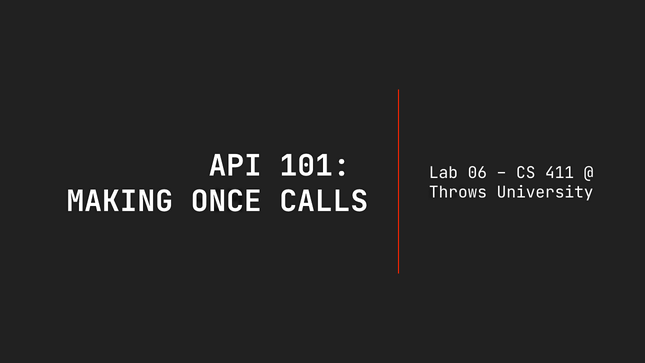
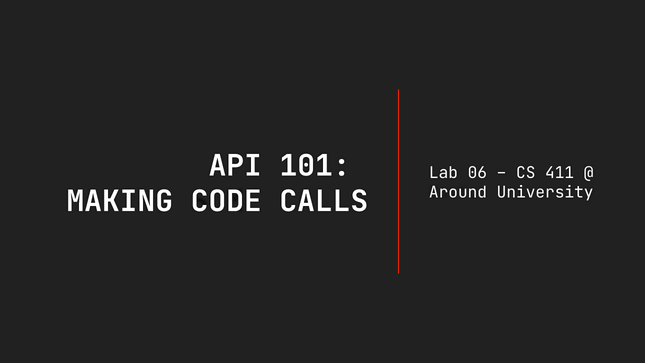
Throws: Throws -> Around
ONCE: ONCE -> CODE
